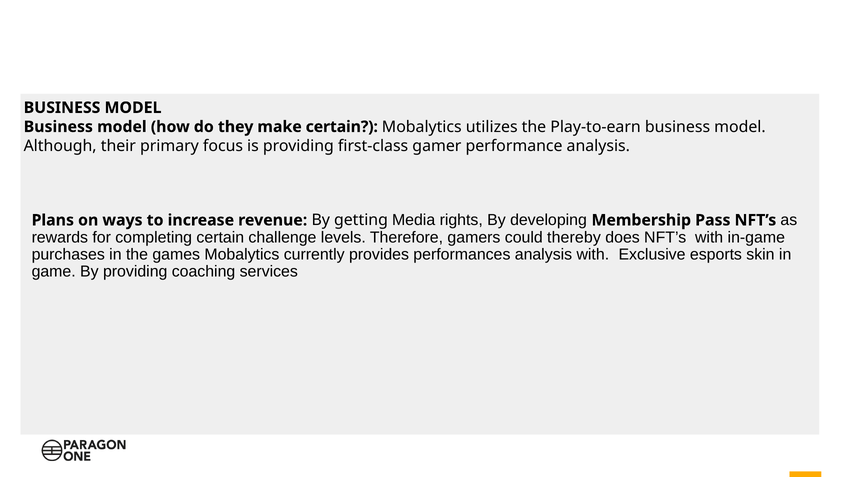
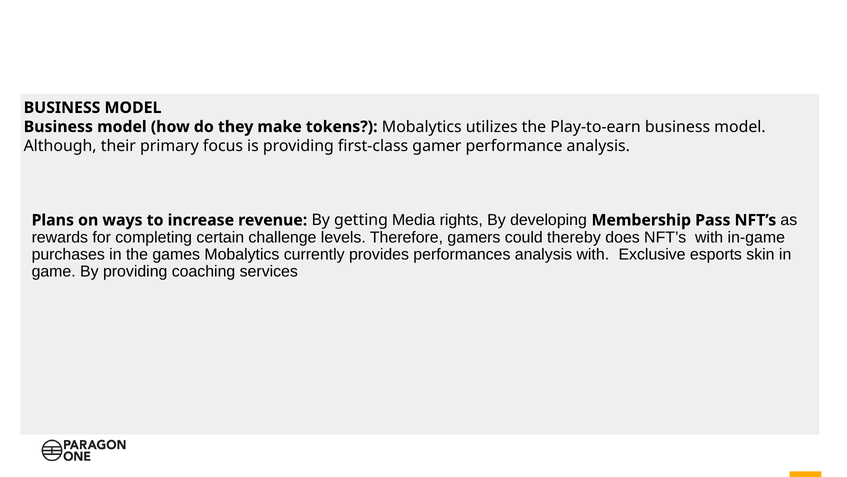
make certain: certain -> tokens
